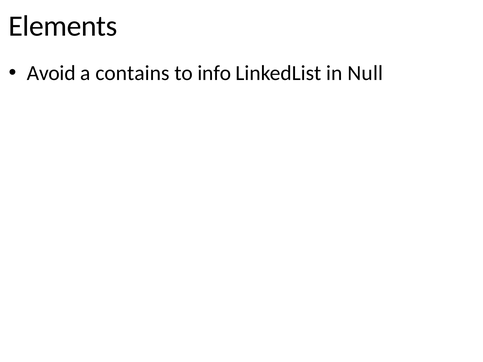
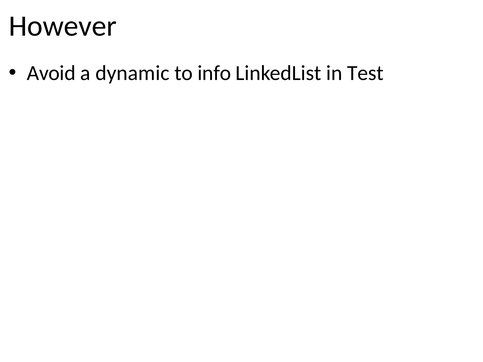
Elements: Elements -> However
contains: contains -> dynamic
Null: Null -> Test
